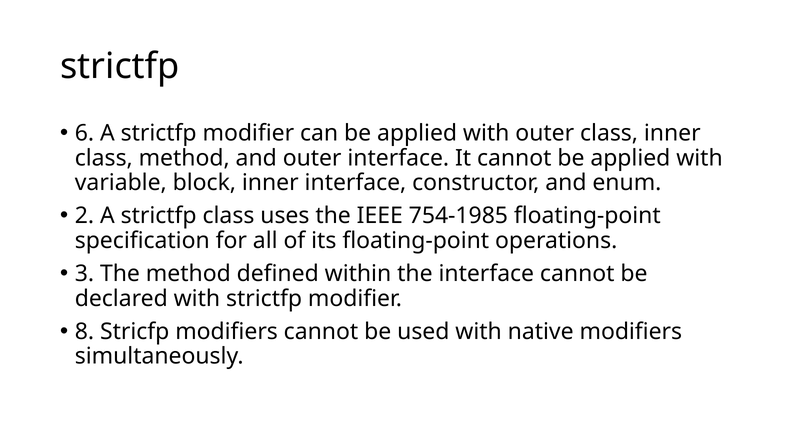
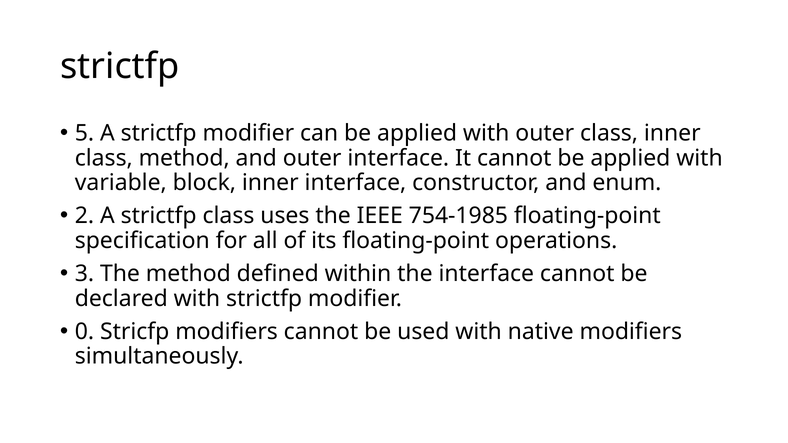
6: 6 -> 5
8: 8 -> 0
